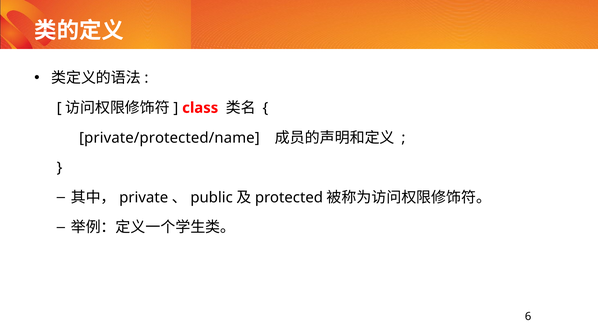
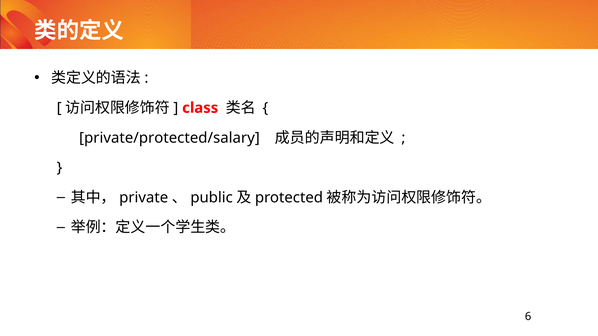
private/protected/name: private/protected/name -> private/protected/salary
